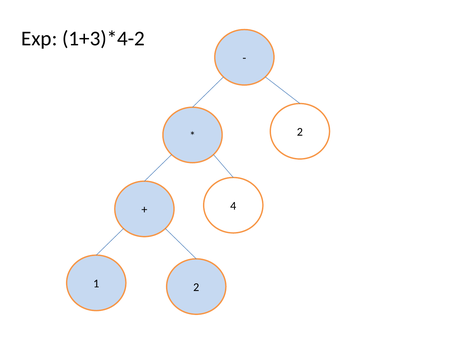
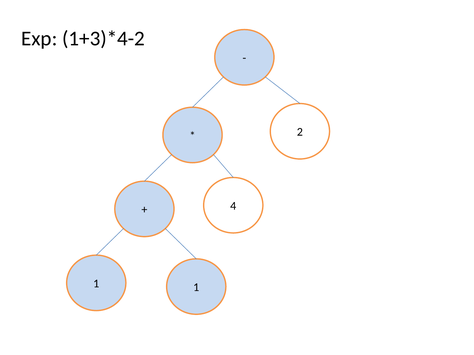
1 2: 2 -> 1
